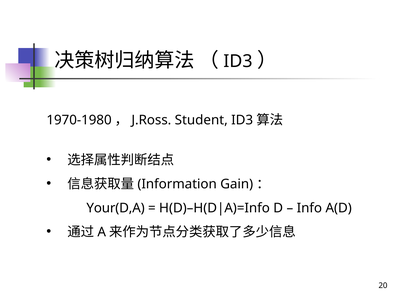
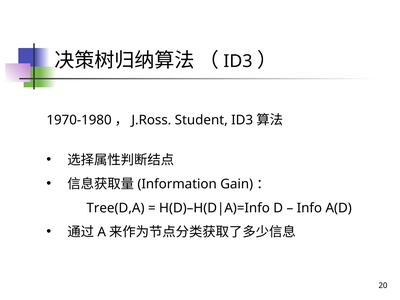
Your(D,A: Your(D,A -> Tree(D,A
